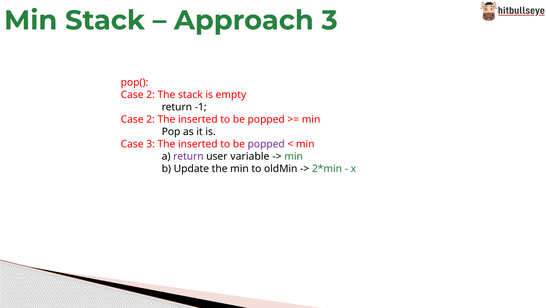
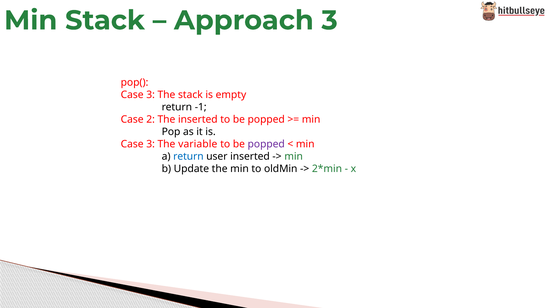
2 at (151, 95): 2 -> 3
3 The inserted: inserted -> variable
return at (188, 156) colour: purple -> blue
user variable: variable -> inserted
